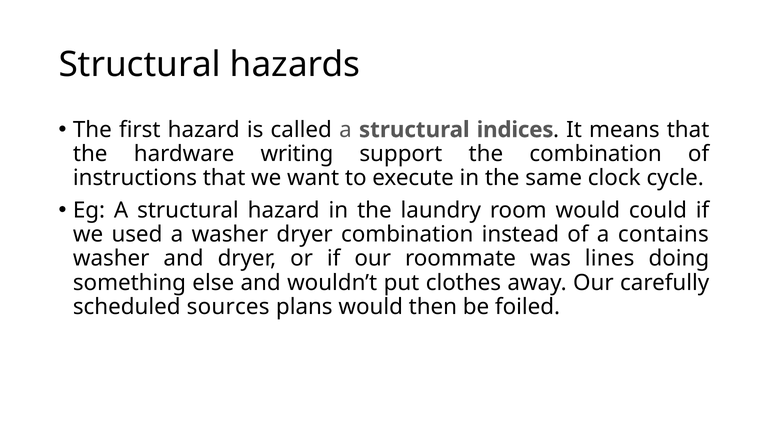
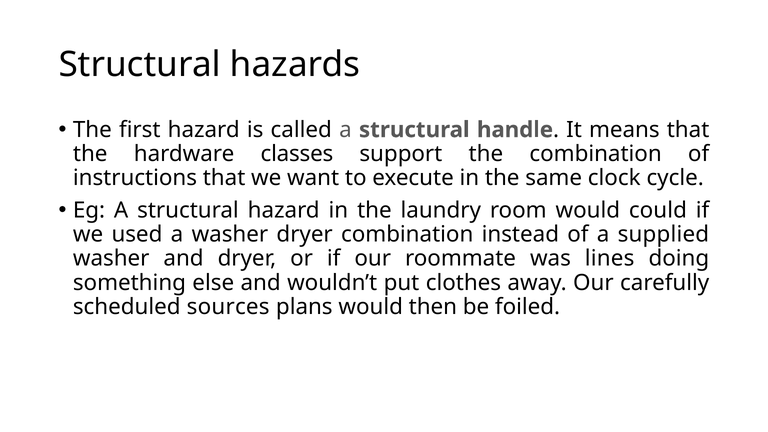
indices: indices -> handle
writing: writing -> classes
contains: contains -> supplied
